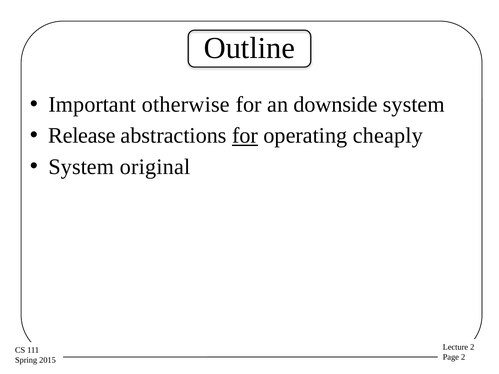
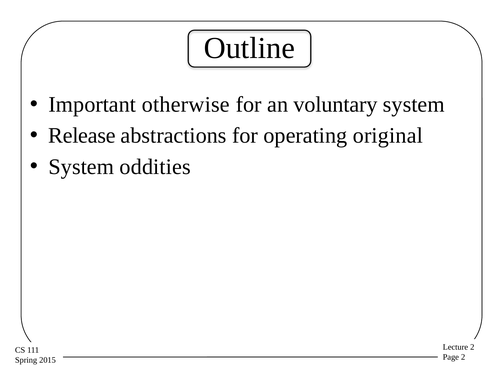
downside: downside -> voluntary
for at (245, 136) underline: present -> none
cheaply: cheaply -> original
original: original -> oddities
